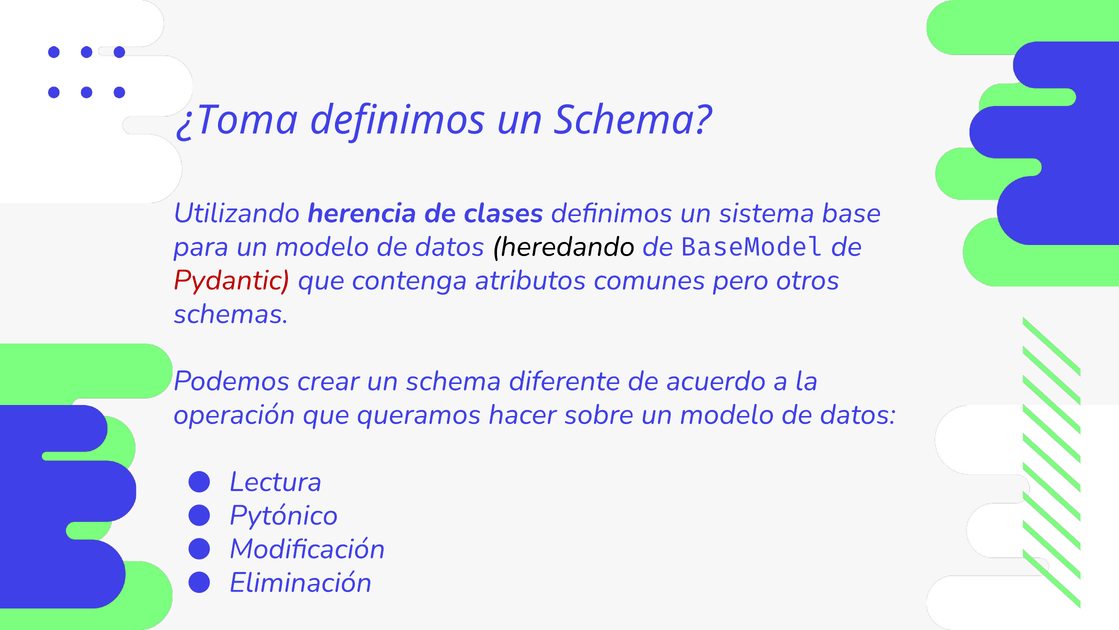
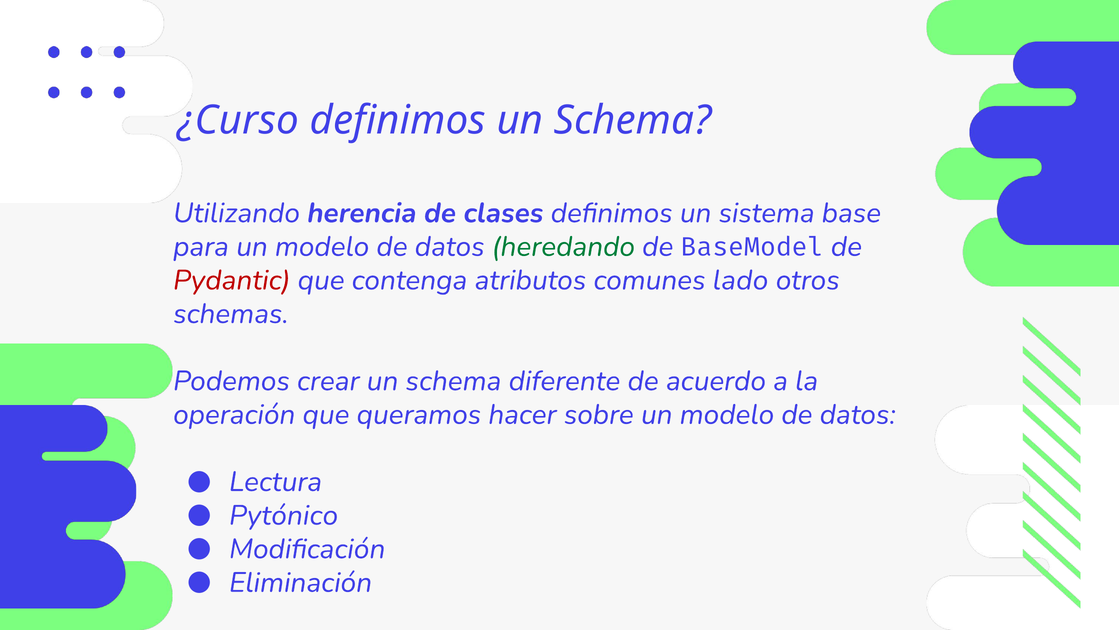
¿Toma: ¿Toma -> ¿Curso
heredando colour: black -> green
pero: pero -> lado
